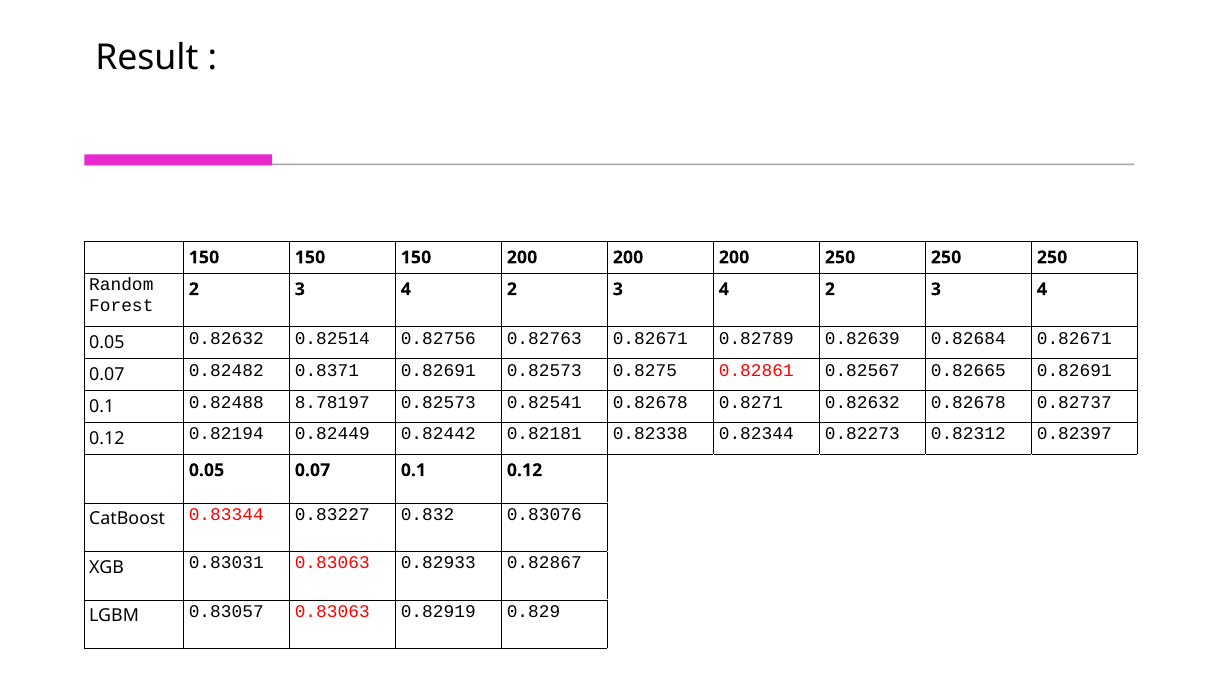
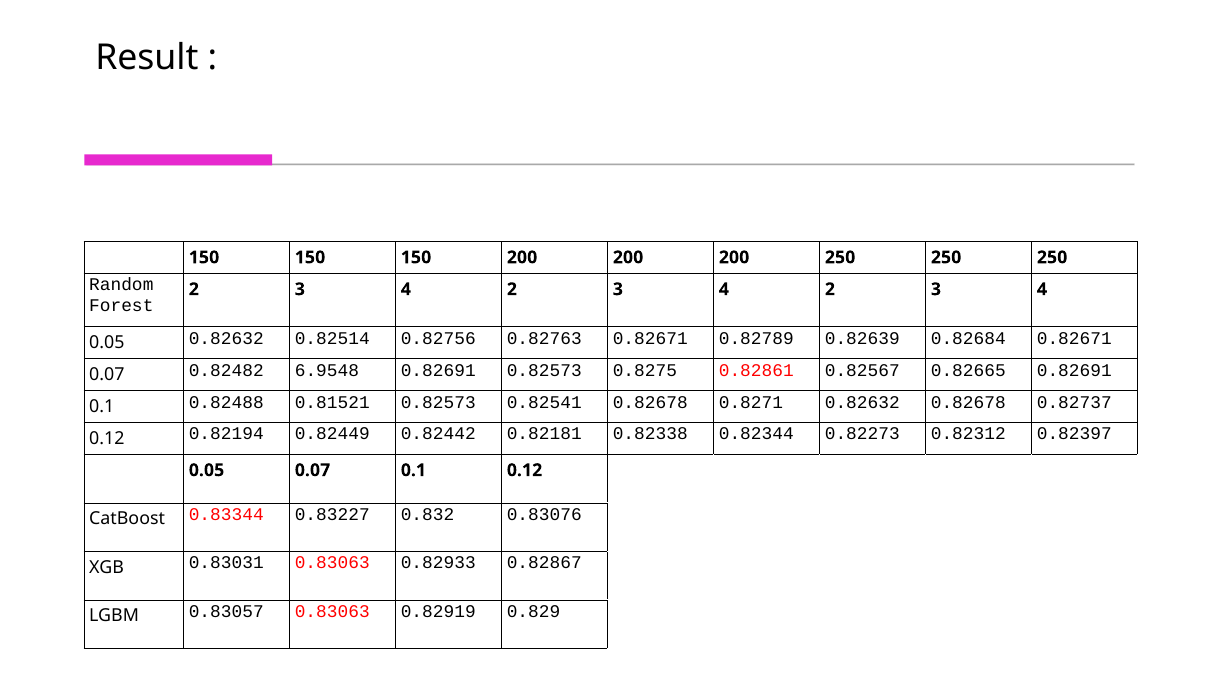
0.8371: 0.8371 -> 6.9548
8.78197: 8.78197 -> 0.81521
